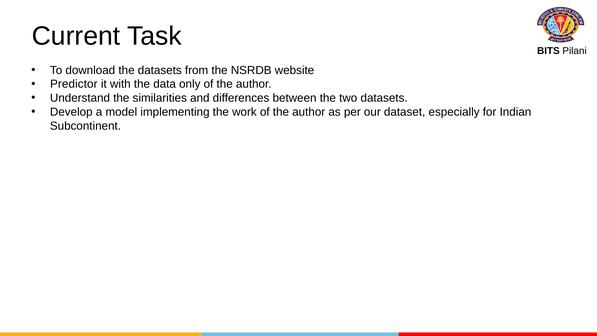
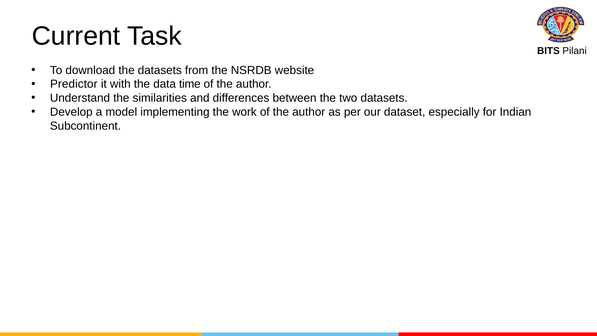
only: only -> time
